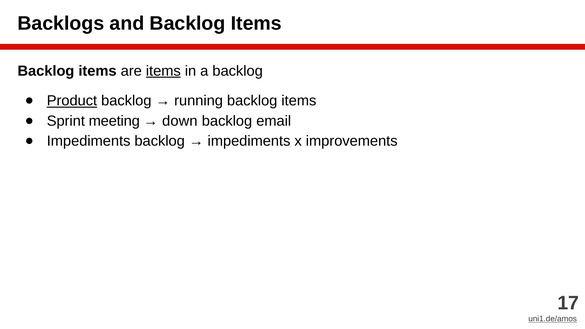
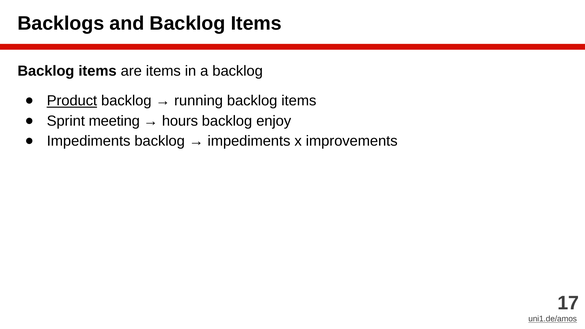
items at (163, 71) underline: present -> none
down: down -> hours
email: email -> enjoy
